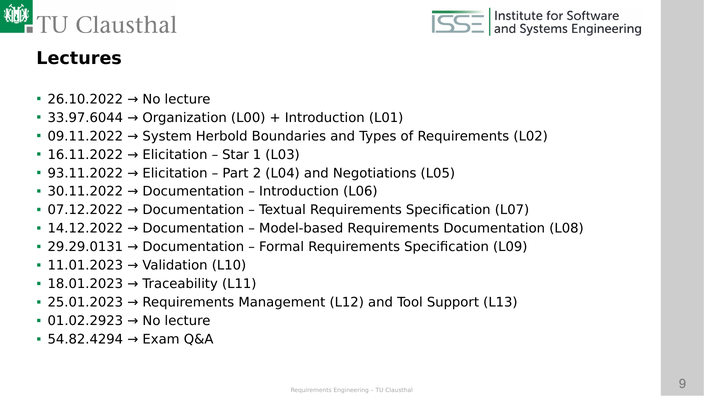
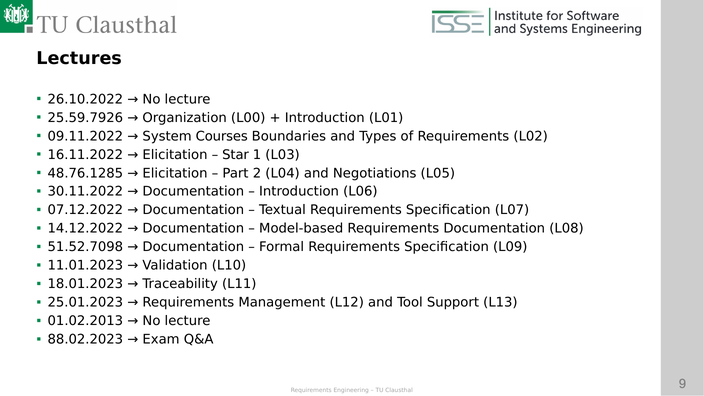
33.97.6044: 33.97.6044 -> 25.59.7926
Herbold: Herbold -> Courses
93.11.2022: 93.11.2022 -> 48.76.1285
29.29.0131: 29.29.0131 -> 51.52.7098
01.02.2923: 01.02.2923 -> 01.02.2013
54.82.4294: 54.82.4294 -> 88.02.2023
